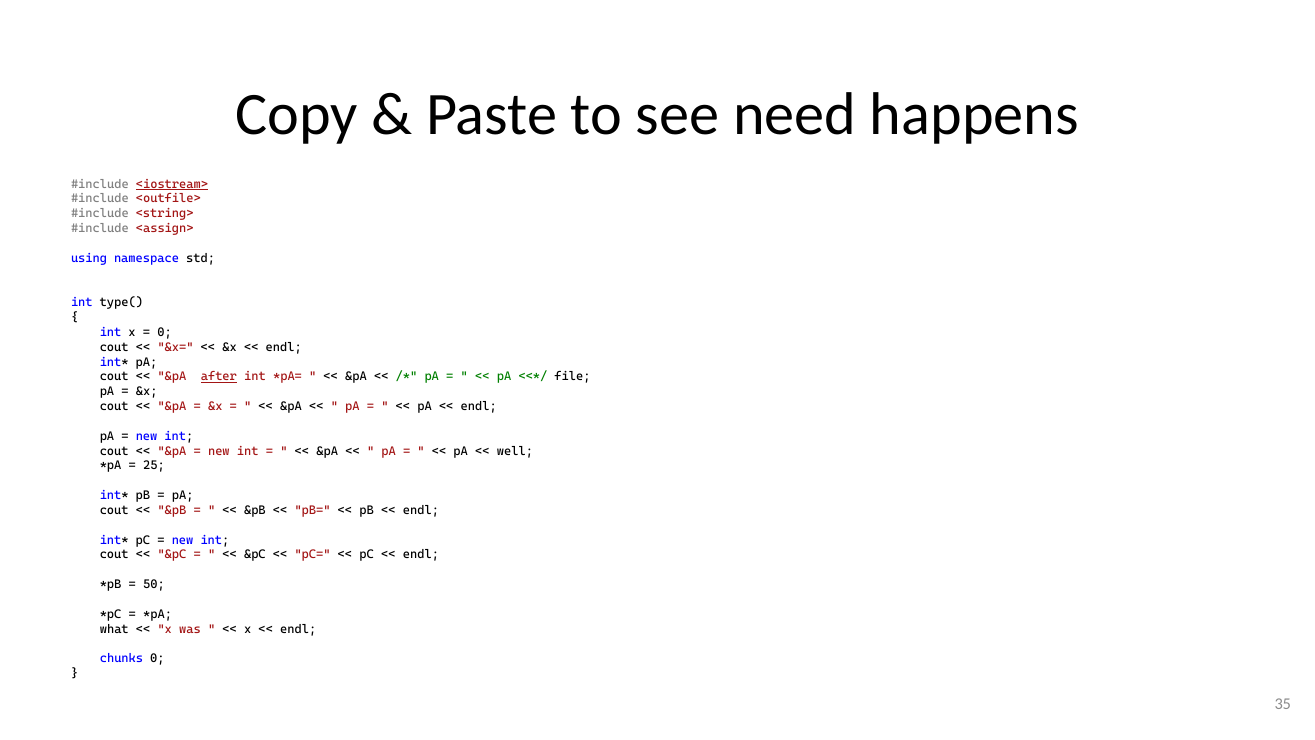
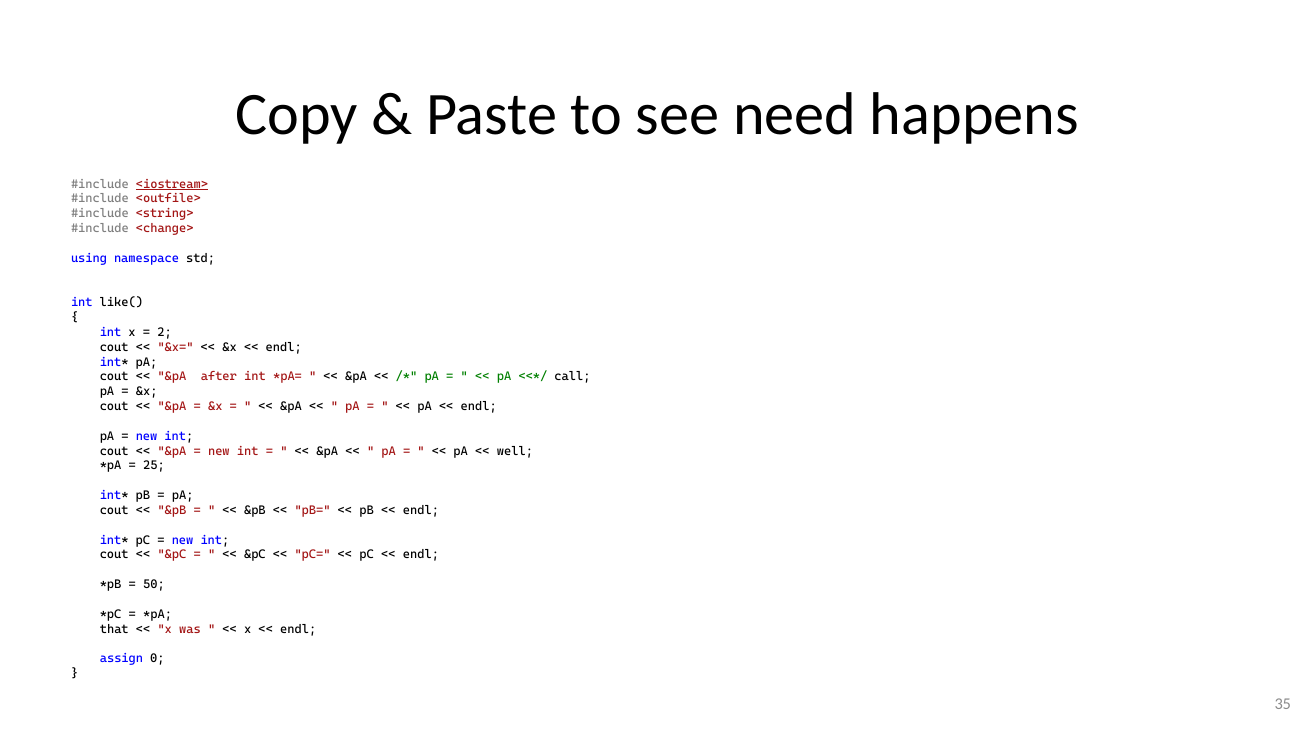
<assign>: <assign> -> <change>
type(: type( -> like(
0 at (165, 332): 0 -> 2
after underline: present -> none
file: file -> call
what: what -> that
chunks: chunks -> assign
